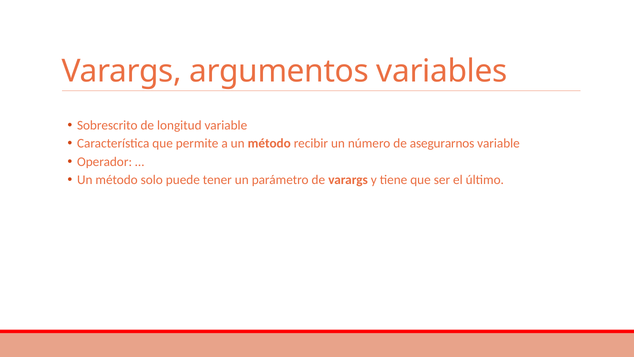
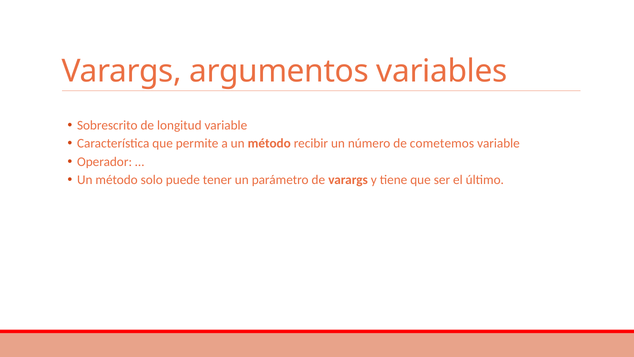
asegurarnos: asegurarnos -> cometemos
